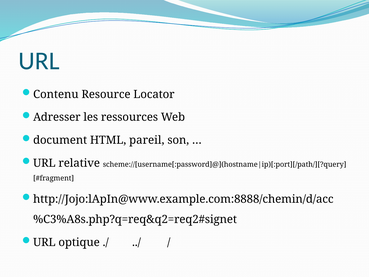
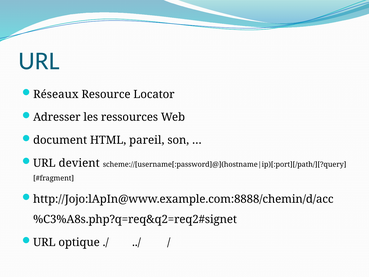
Contenu: Contenu -> Réseaux
relative: relative -> devient
